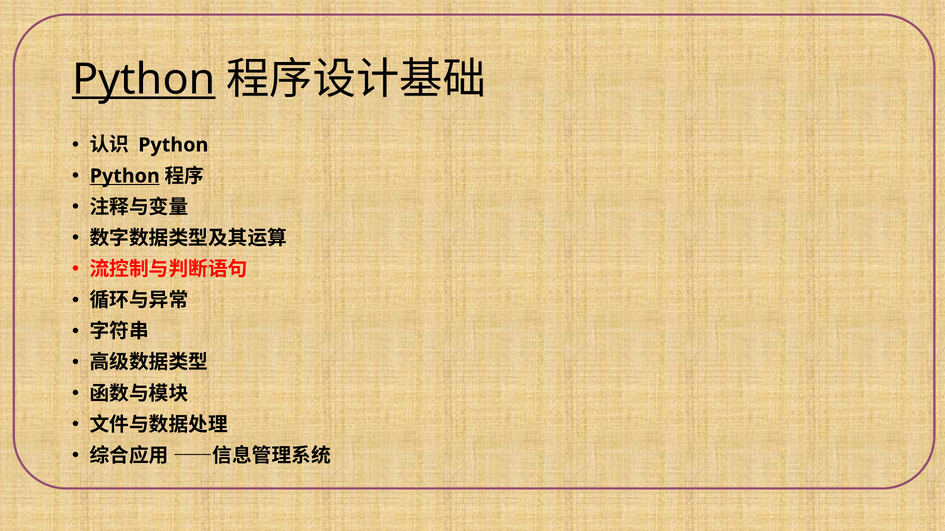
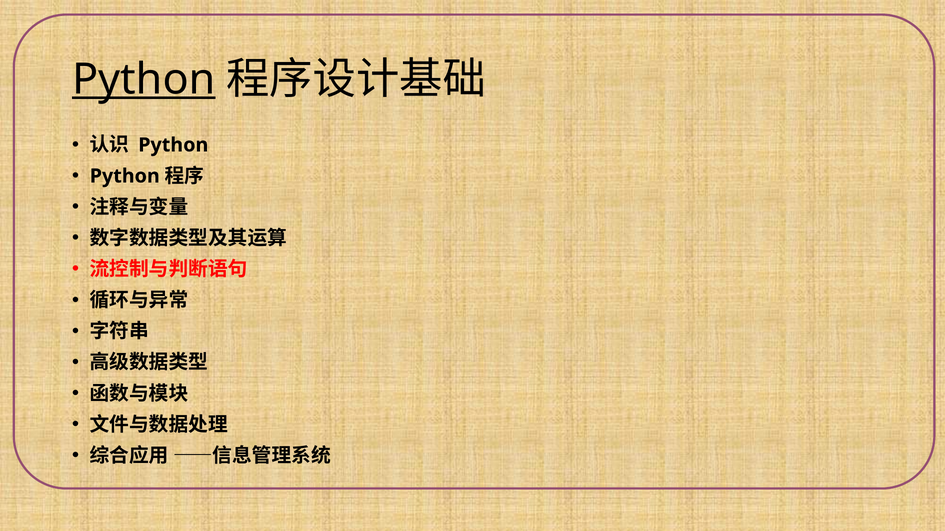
Python at (125, 176) underline: present -> none
